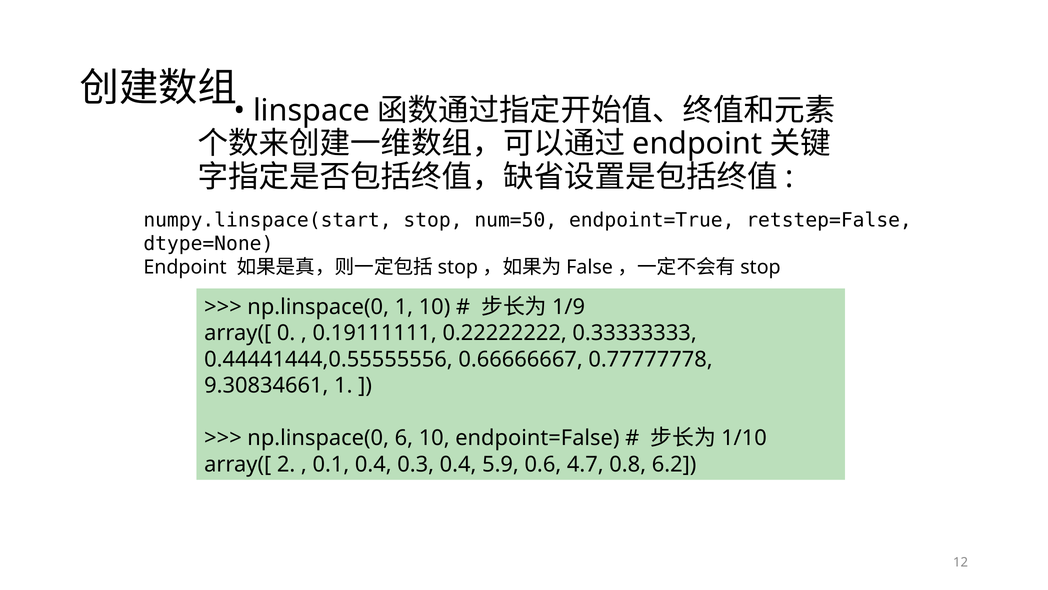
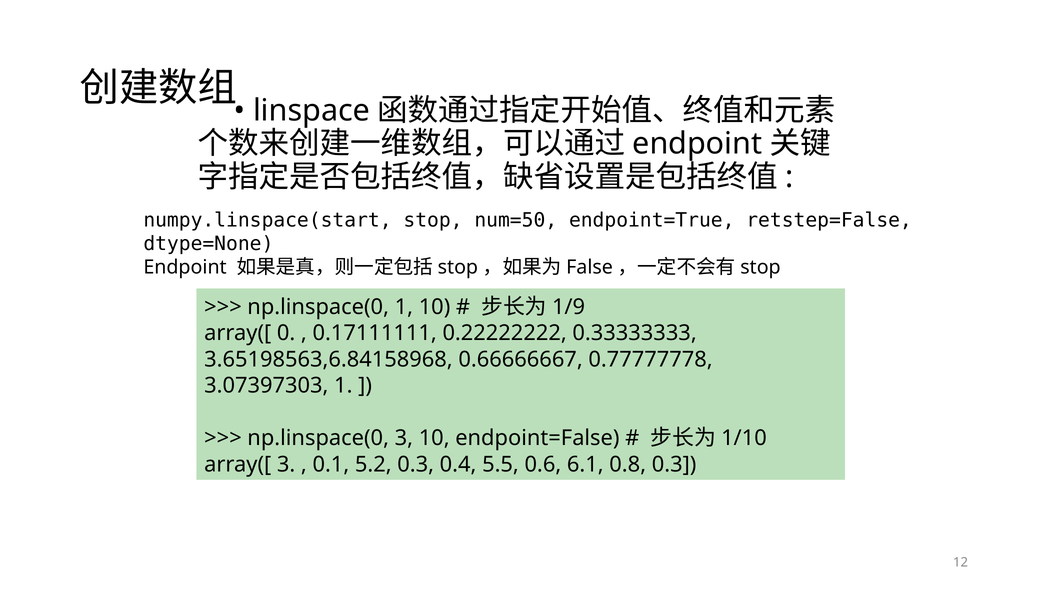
0.19111111: 0.19111111 -> 0.17111111
0.44441444,0.55555556: 0.44441444,0.55555556 -> 3.65198563,6.84158968
9.30834661: 9.30834661 -> 3.07397303
np.linspace(0 6: 6 -> 3
array([ 2: 2 -> 3
0.1 0.4: 0.4 -> 5.2
5.9: 5.9 -> 5.5
4.7: 4.7 -> 6.1
0.8 6.2: 6.2 -> 0.3
